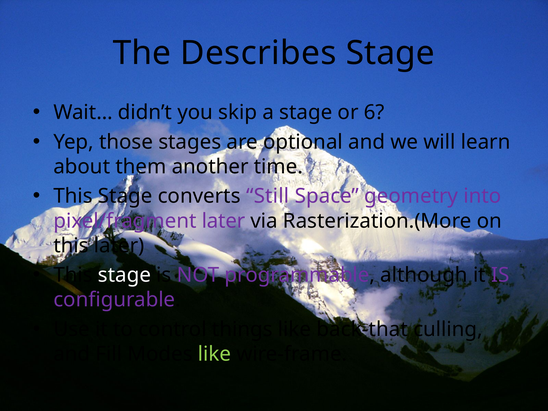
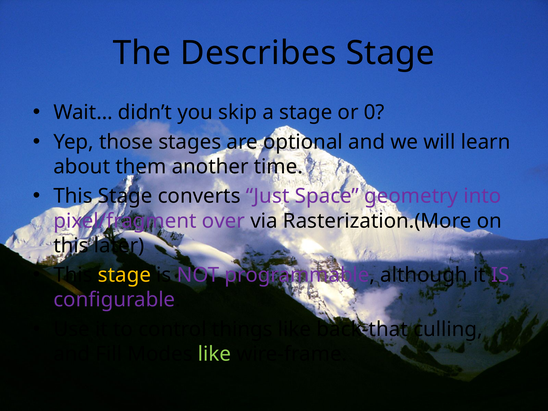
6: 6 -> 0
Still: Still -> Just
pixel/fragment later: later -> over
stage at (125, 275) colour: white -> yellow
